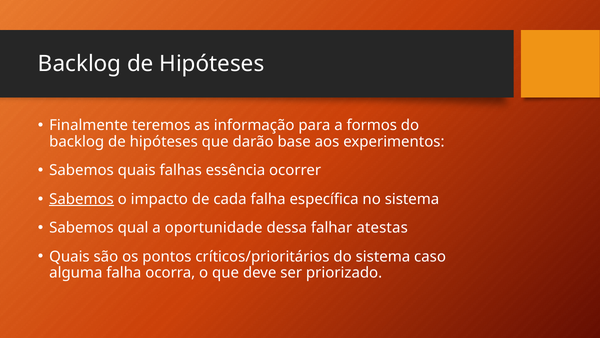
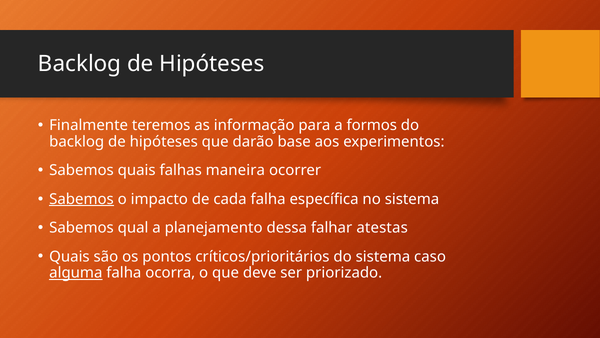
essência: essência -> maneira
oportunidade: oportunidade -> planejamento
alguma underline: none -> present
